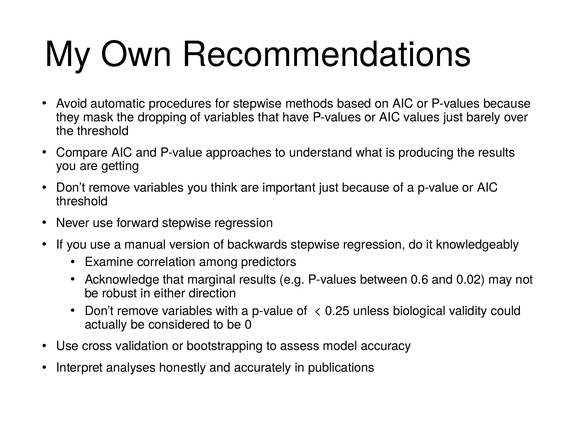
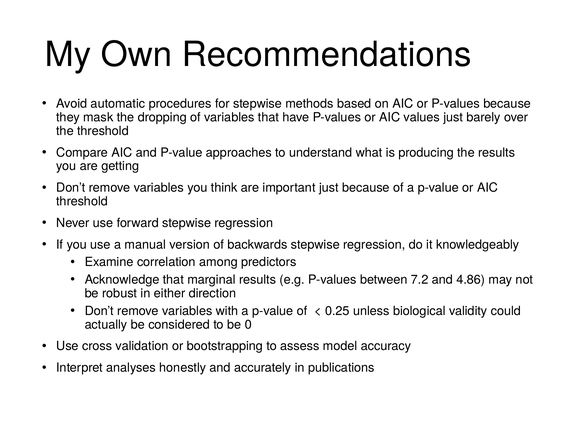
0.6: 0.6 -> 7.2
0.02: 0.02 -> 4.86
